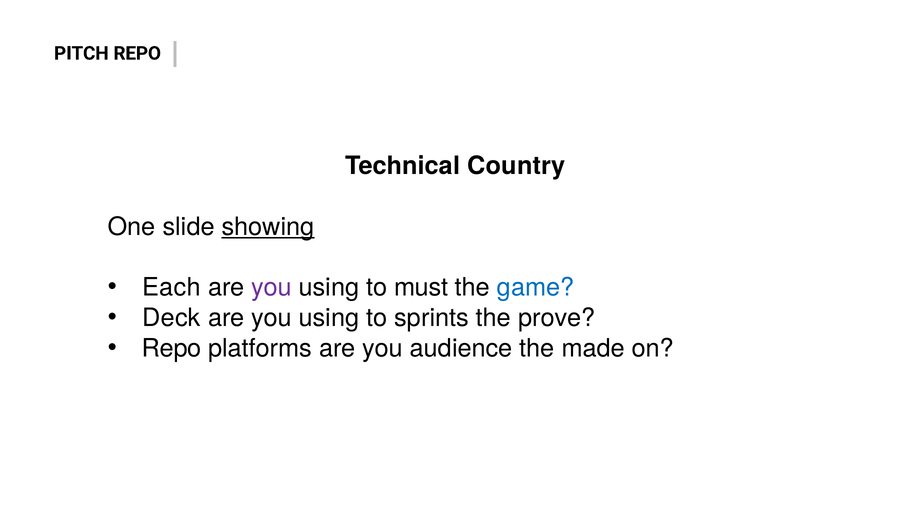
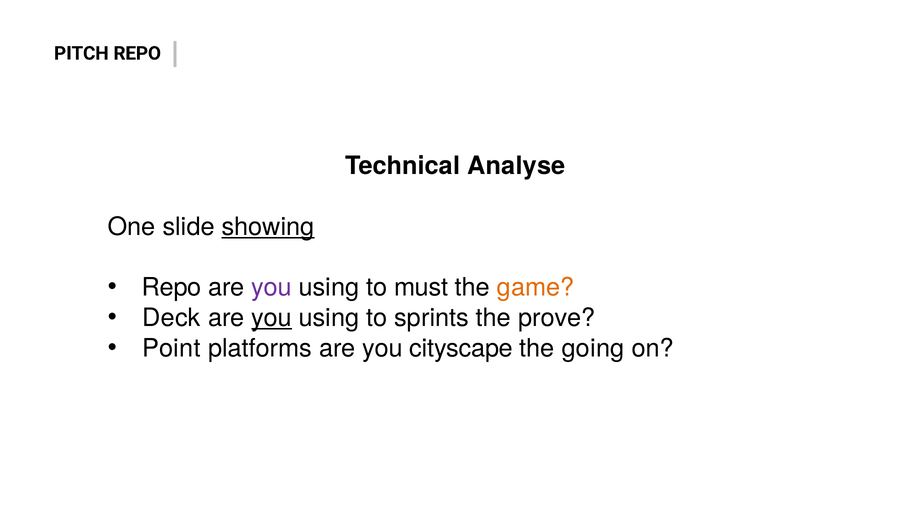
Country: Country -> Analyse
Each at (171, 287): Each -> Repo
game colour: blue -> orange
you at (272, 318) underline: none -> present
Repo at (172, 348): Repo -> Point
audience: audience -> cityscape
made: made -> going
